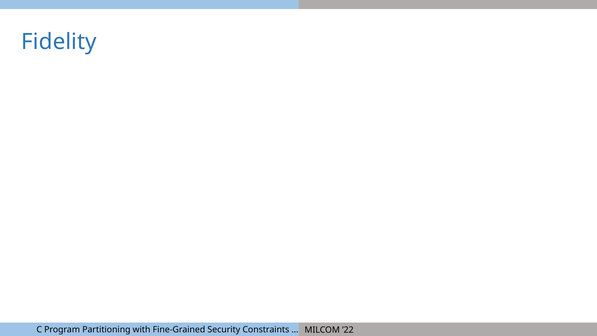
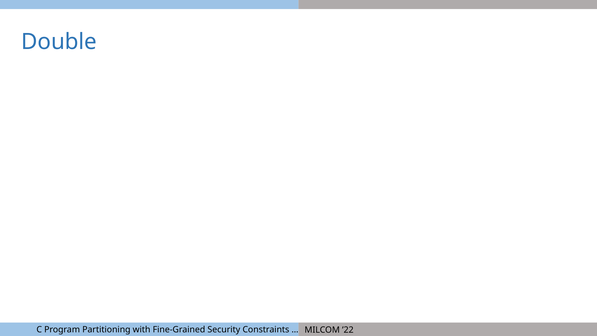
Fidelity: Fidelity -> Double
